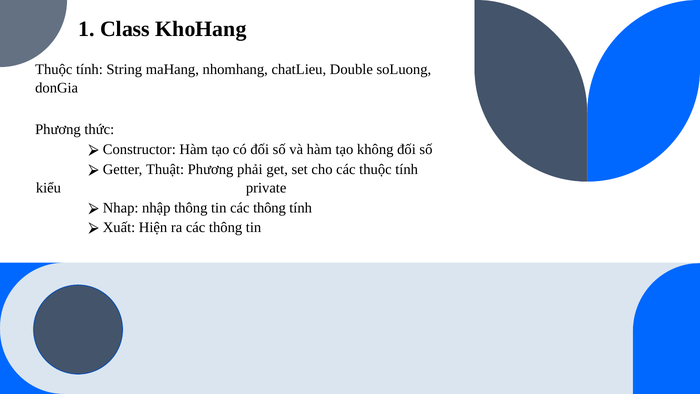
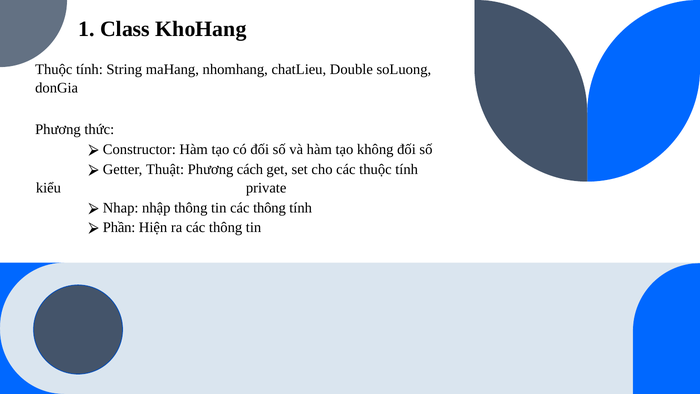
phải: phải -> cách
Xuất: Xuất -> Phần
